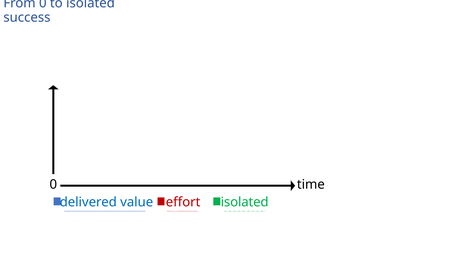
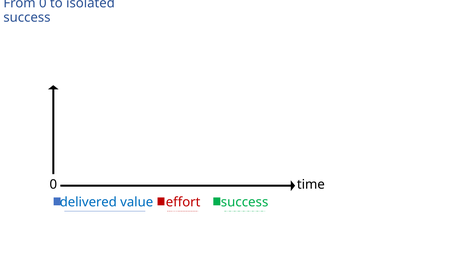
effort isolated: isolated -> success
